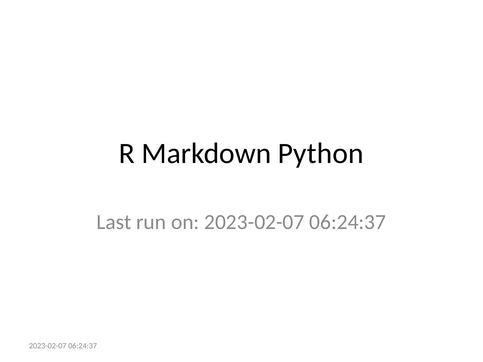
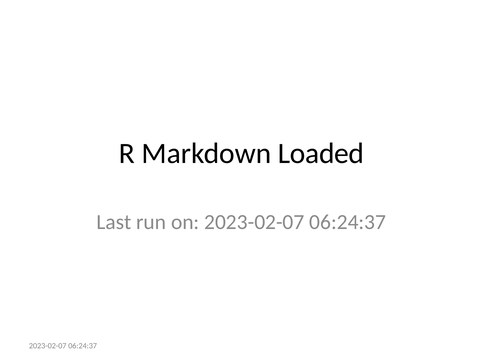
Python: Python -> Loaded
